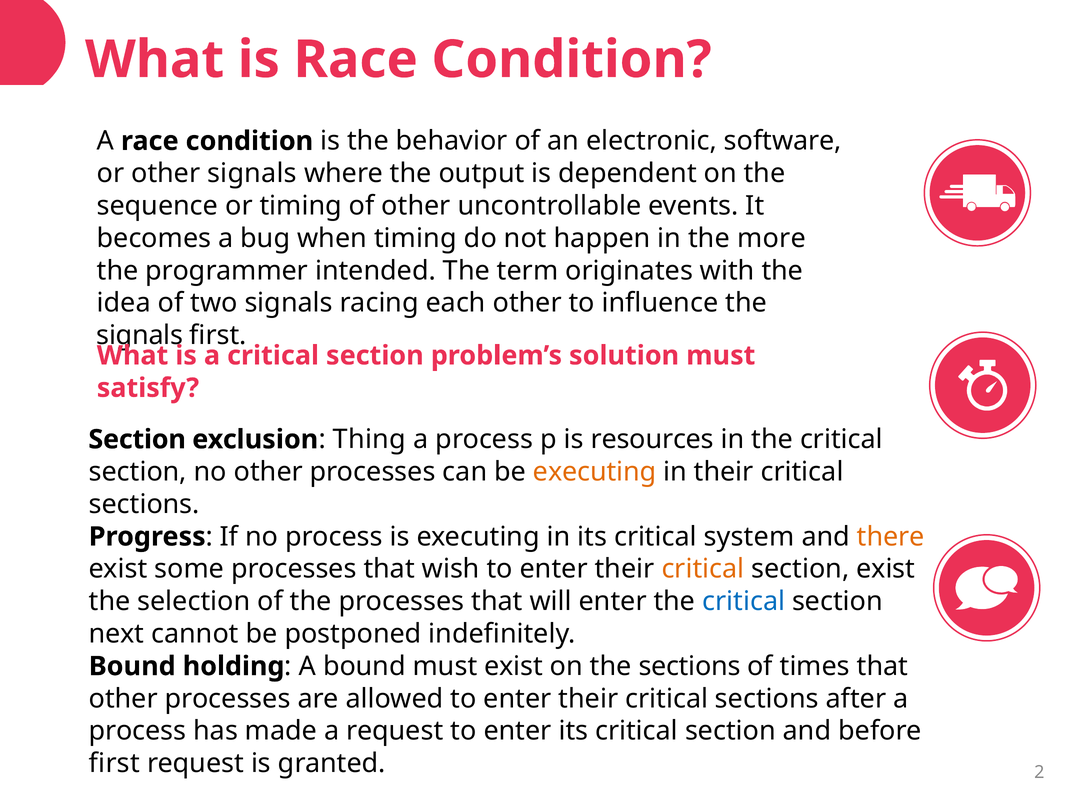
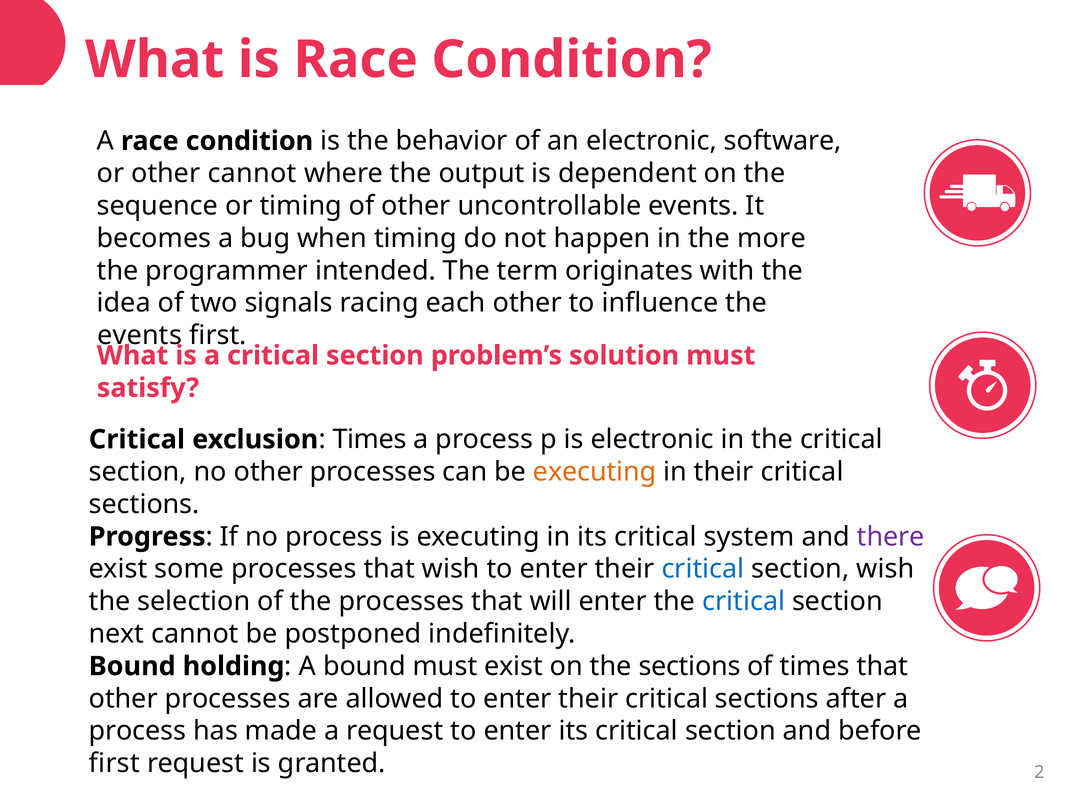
other signals: signals -> cannot
signals at (140, 335): signals -> events
Section at (137, 439): Section -> Critical
Thing at (369, 439): Thing -> Times
is resources: resources -> electronic
there colour: orange -> purple
critical at (703, 569) colour: orange -> blue
section exist: exist -> wish
